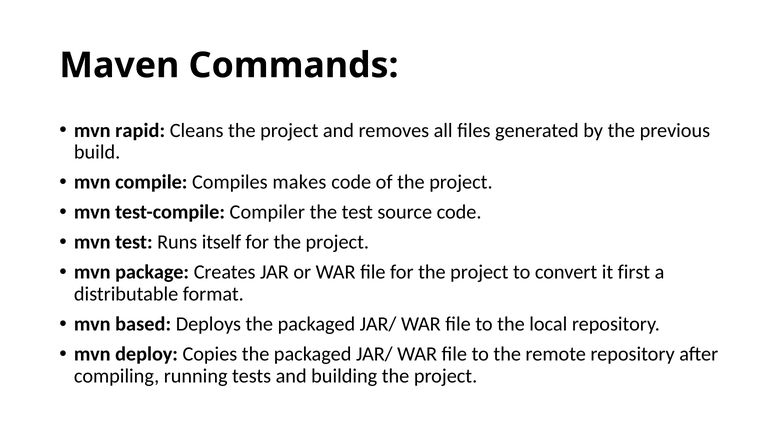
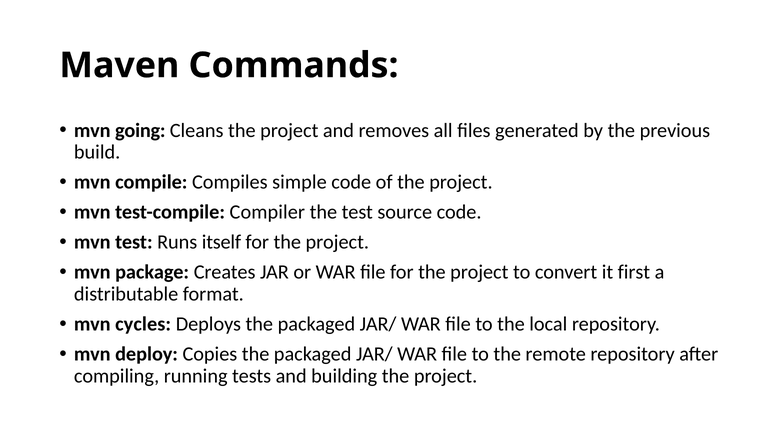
rapid: rapid -> going
makes: makes -> simple
based: based -> cycles
